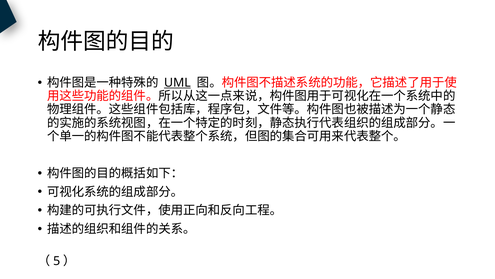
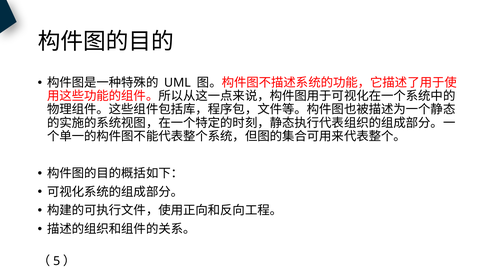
UML underline: present -> none
